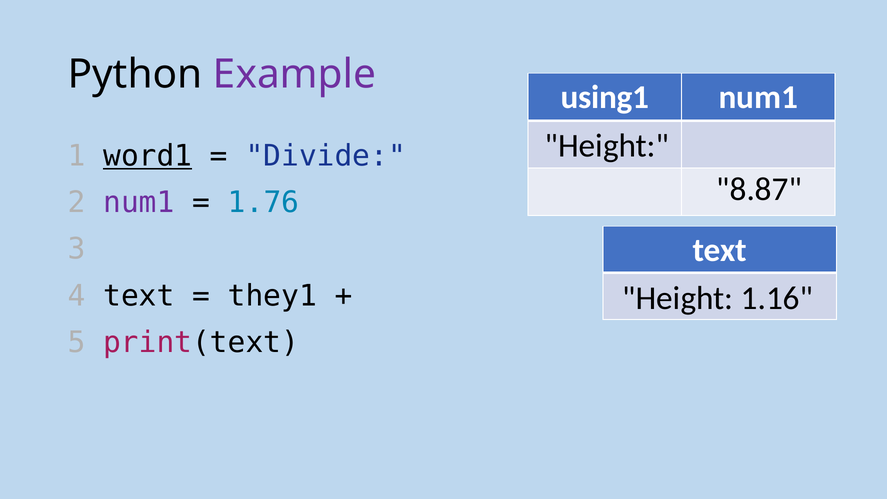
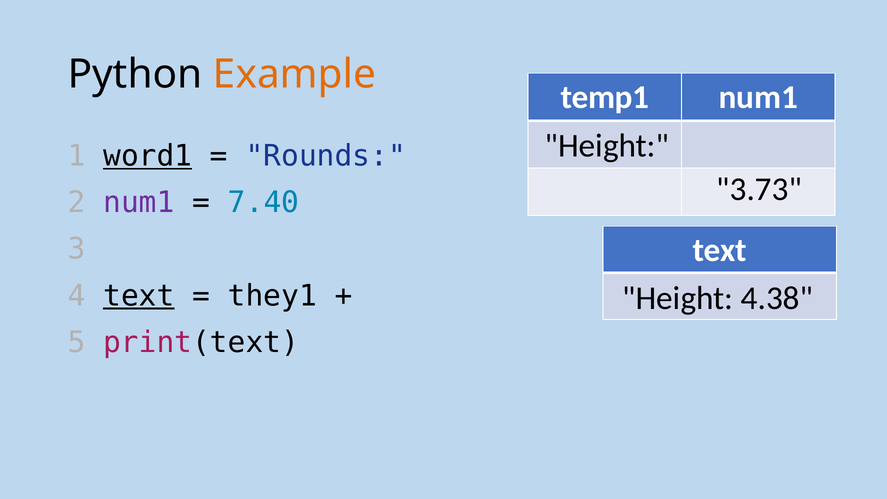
Example colour: purple -> orange
using1: using1 -> temp1
Divide: Divide -> Rounds
8.87: 8.87 -> 3.73
1.76: 1.76 -> 7.40
text at (139, 296) underline: none -> present
1.16: 1.16 -> 4.38
